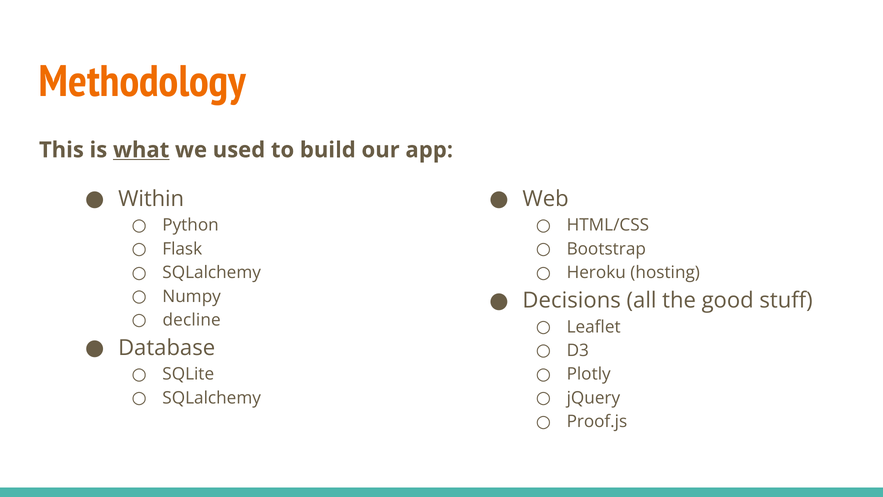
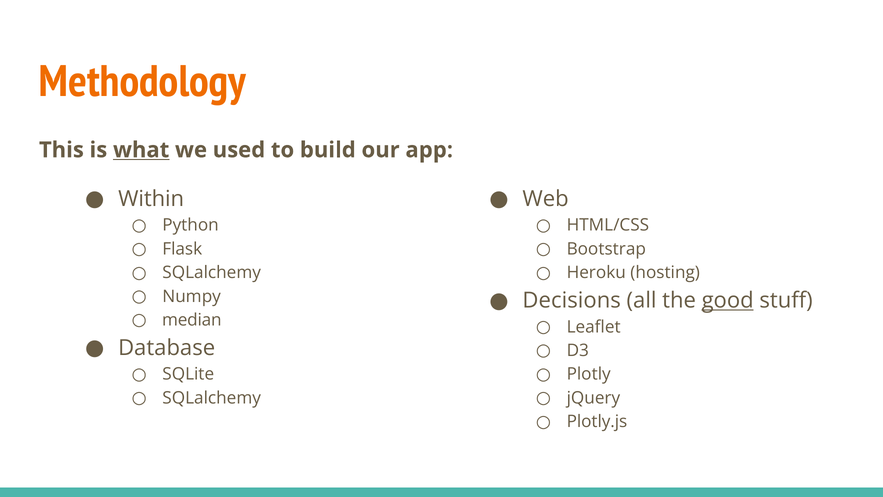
good underline: none -> present
decline: decline -> median
Proof.js: Proof.js -> Plotly.js
